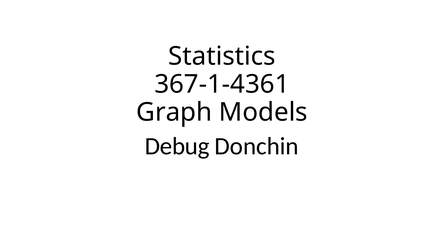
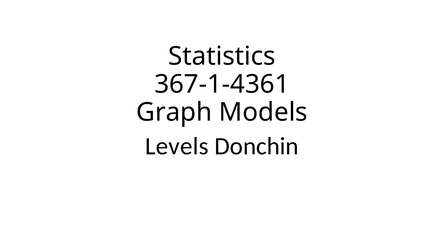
Debug: Debug -> Levels
